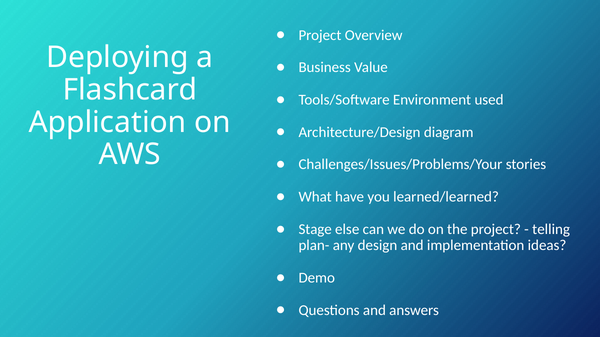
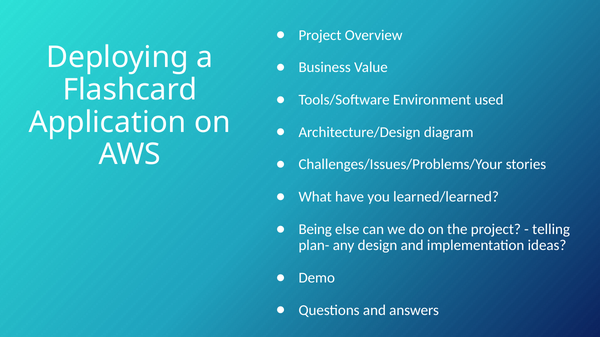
Stage: Stage -> Being
